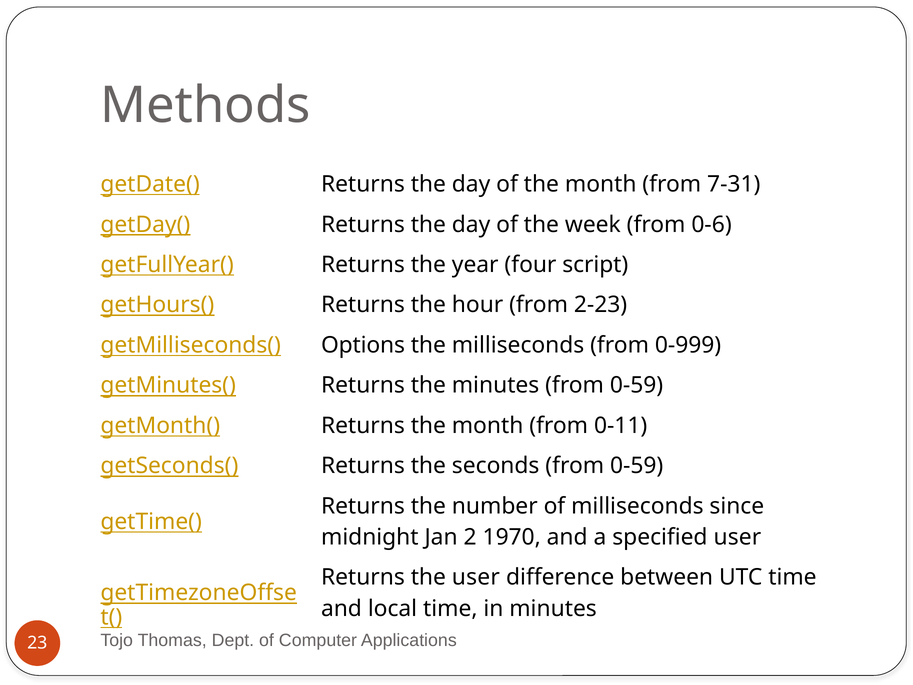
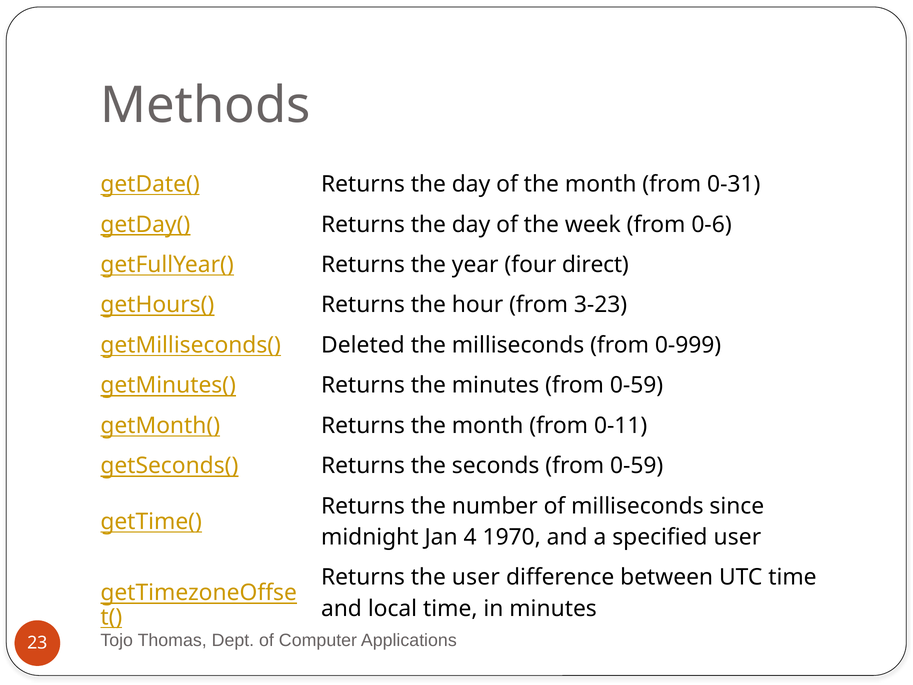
7-31: 7-31 -> 0-31
script: script -> direct
2-23: 2-23 -> 3-23
Options: Options -> Deleted
2: 2 -> 4
